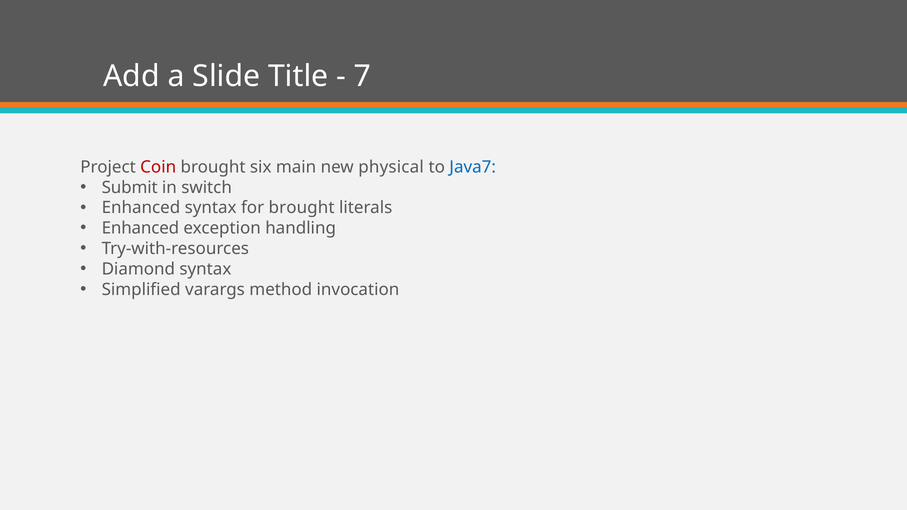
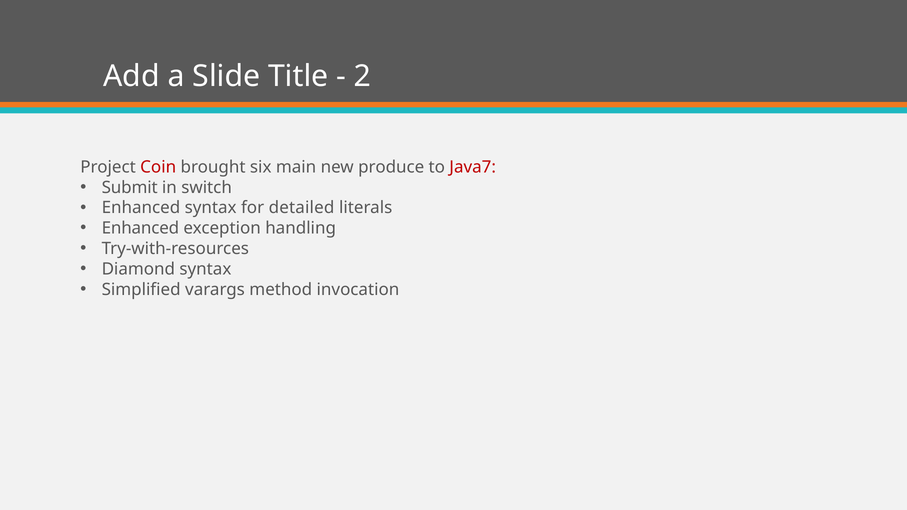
7: 7 -> 2
physical: physical -> produce
Java7 colour: blue -> red
for brought: brought -> detailed
